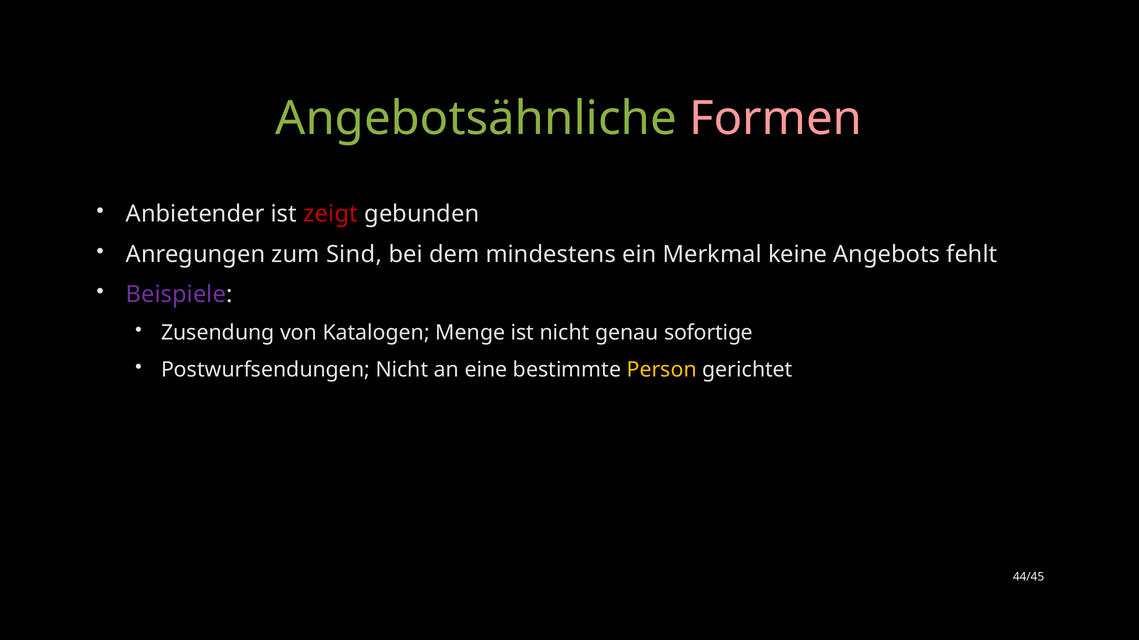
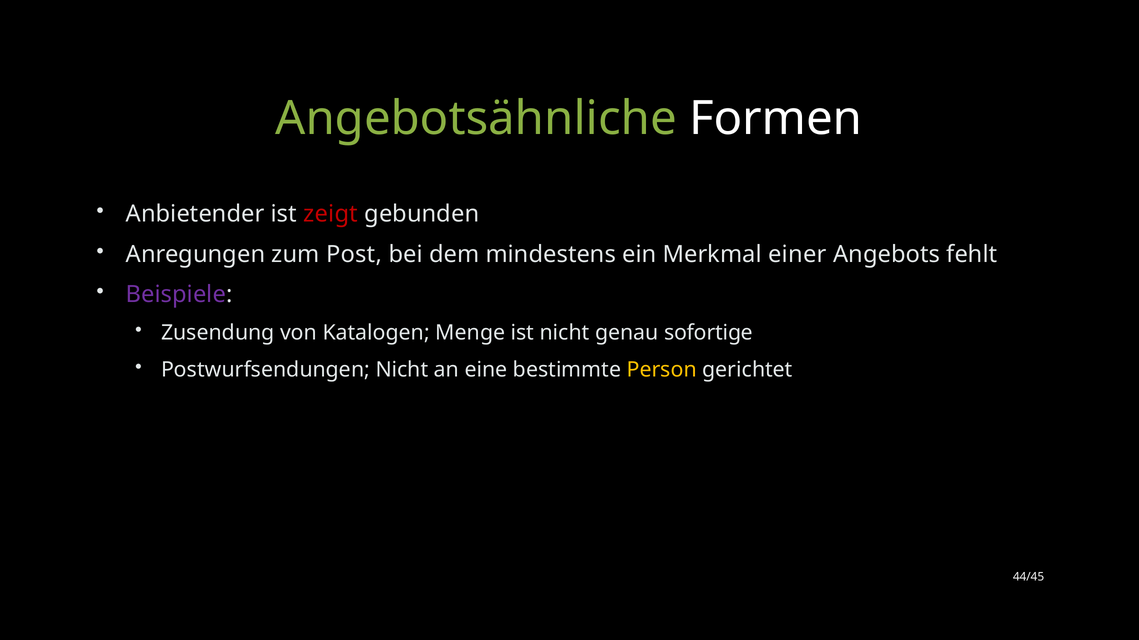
Formen colour: pink -> white
Sind: Sind -> Post
keine: keine -> einer
